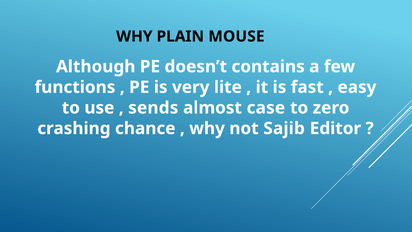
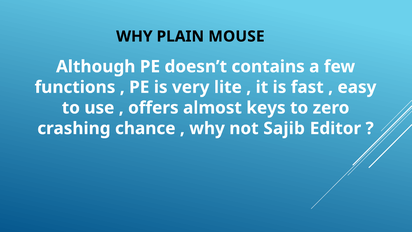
sends: sends -> offers
case: case -> keys
